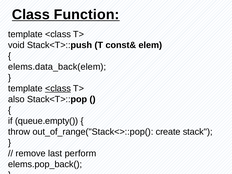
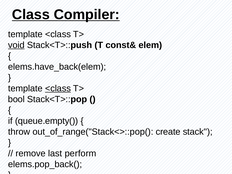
Function: Function -> Compiler
void underline: none -> present
elems.data_back(elem: elems.data_back(elem -> elems.have_back(elem
also: also -> bool
